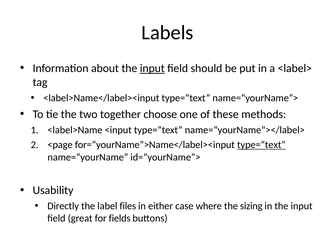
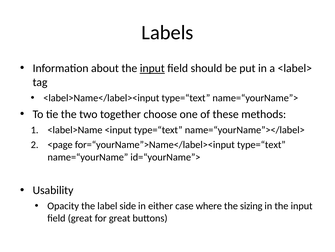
type=“text at (261, 144) underline: present -> none
Directly: Directly -> Opacity
files: files -> side
for fields: fields -> great
